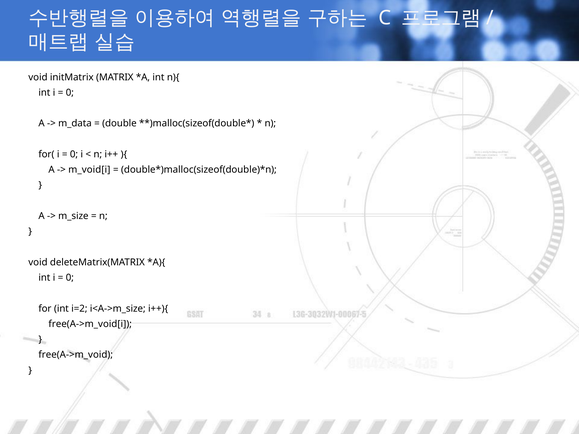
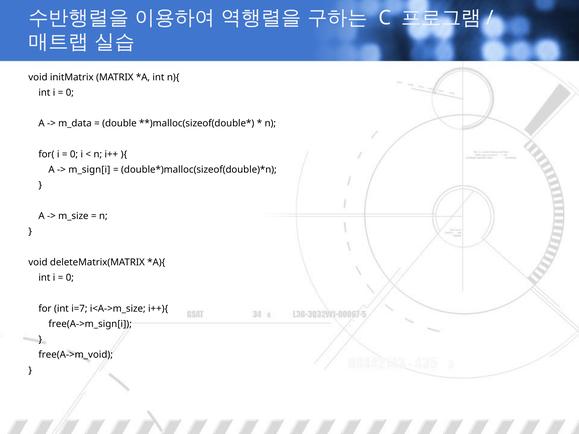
m_void[i: m_void[i -> m_sign[i
i=2: i=2 -> i=7
free(A->m_void[i: free(A->m_void[i -> free(A->m_sign[i
